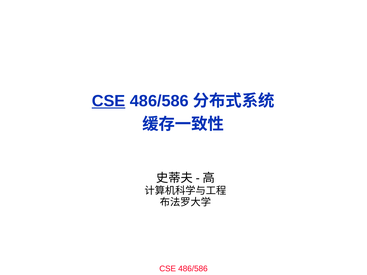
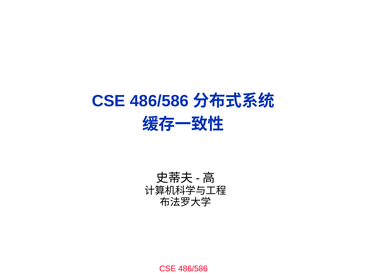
CSE at (109, 101) underline: present -> none
